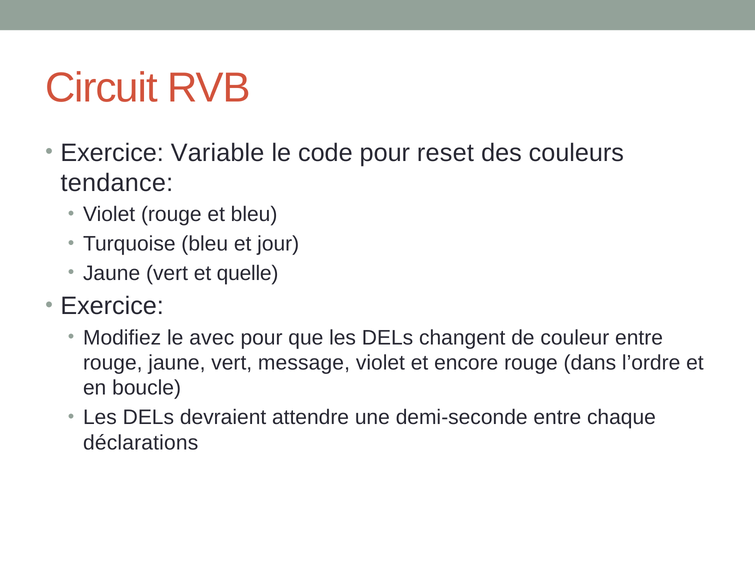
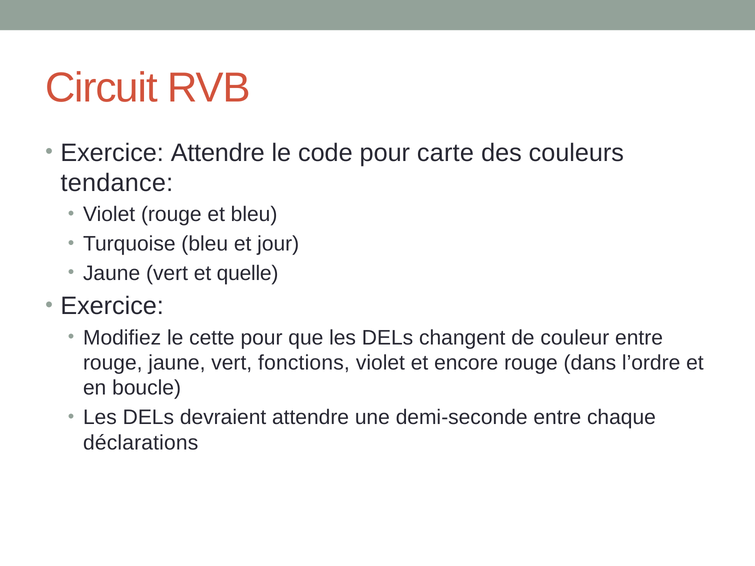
Exercice Variable: Variable -> Attendre
reset: reset -> carte
avec: avec -> cette
message: message -> fonctions
